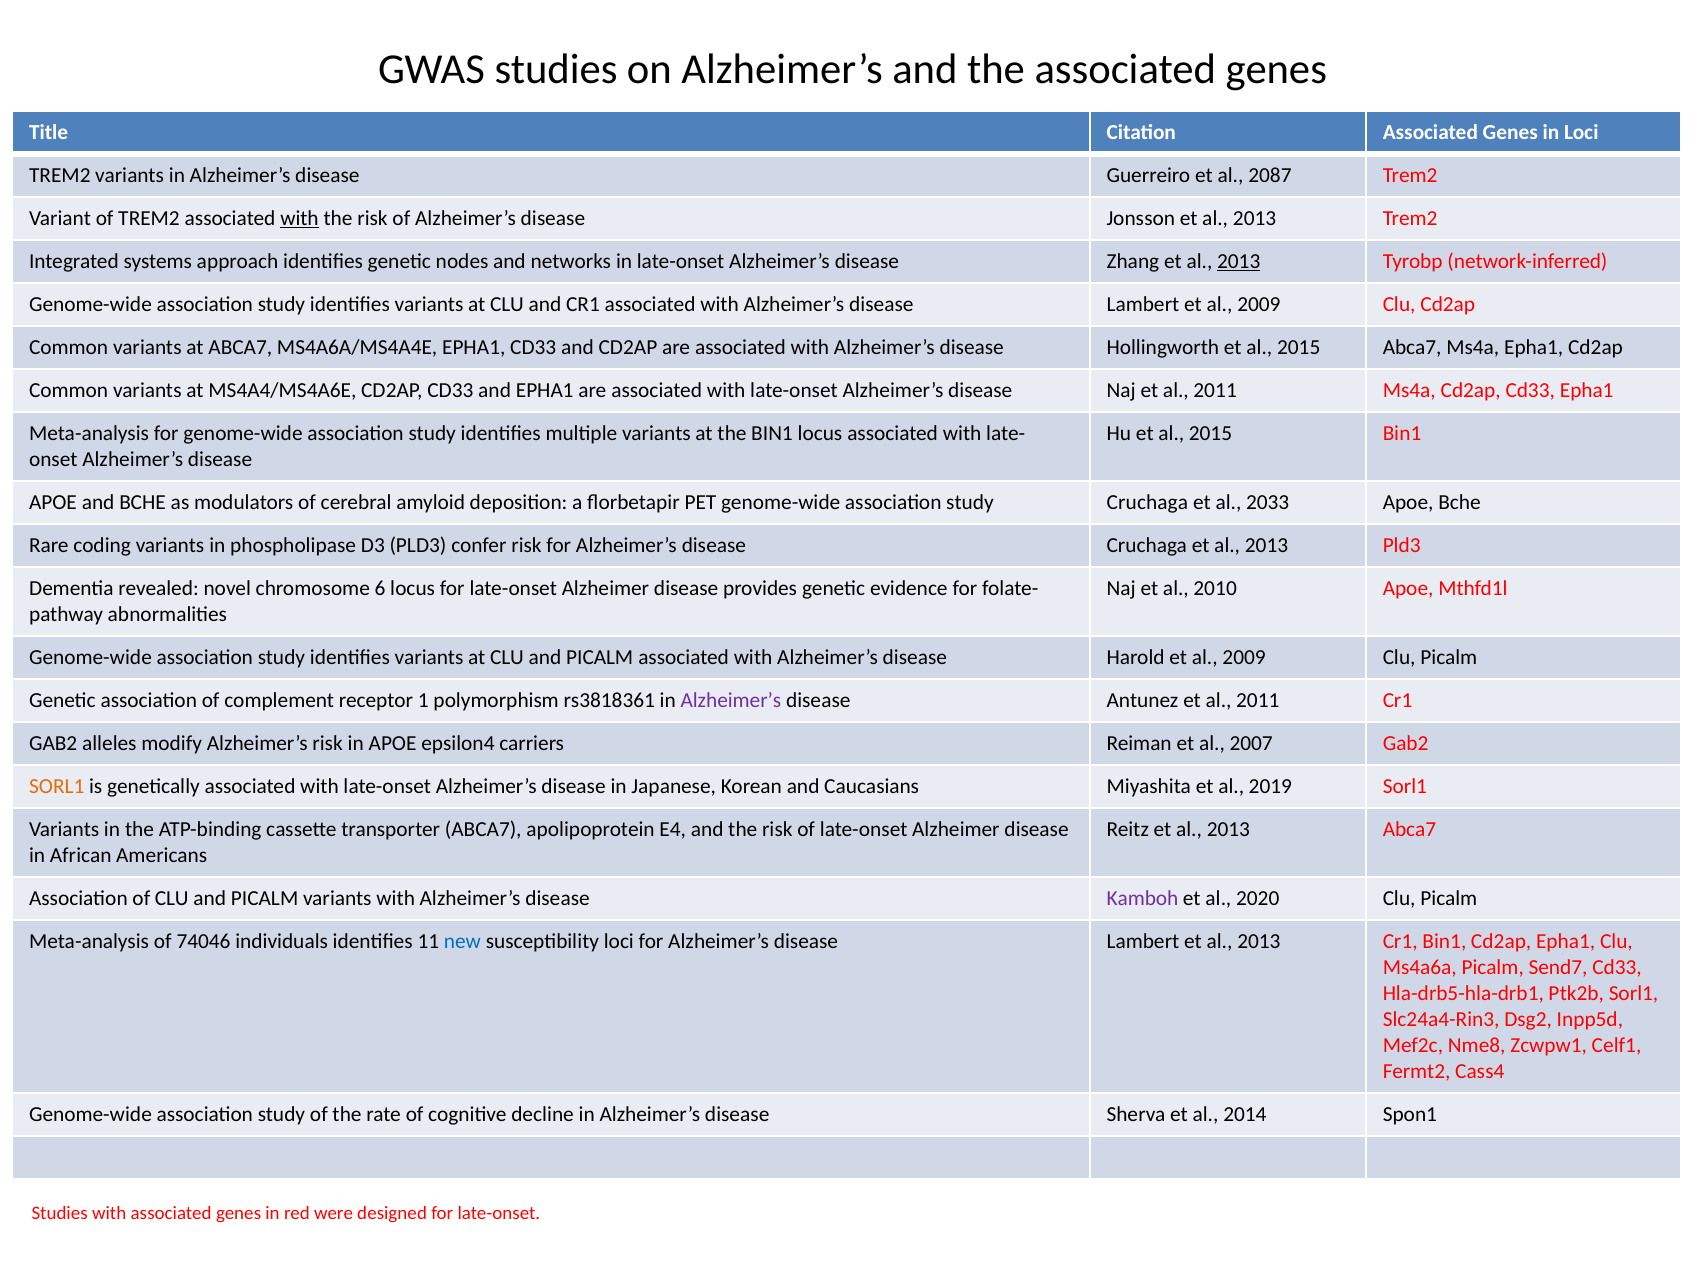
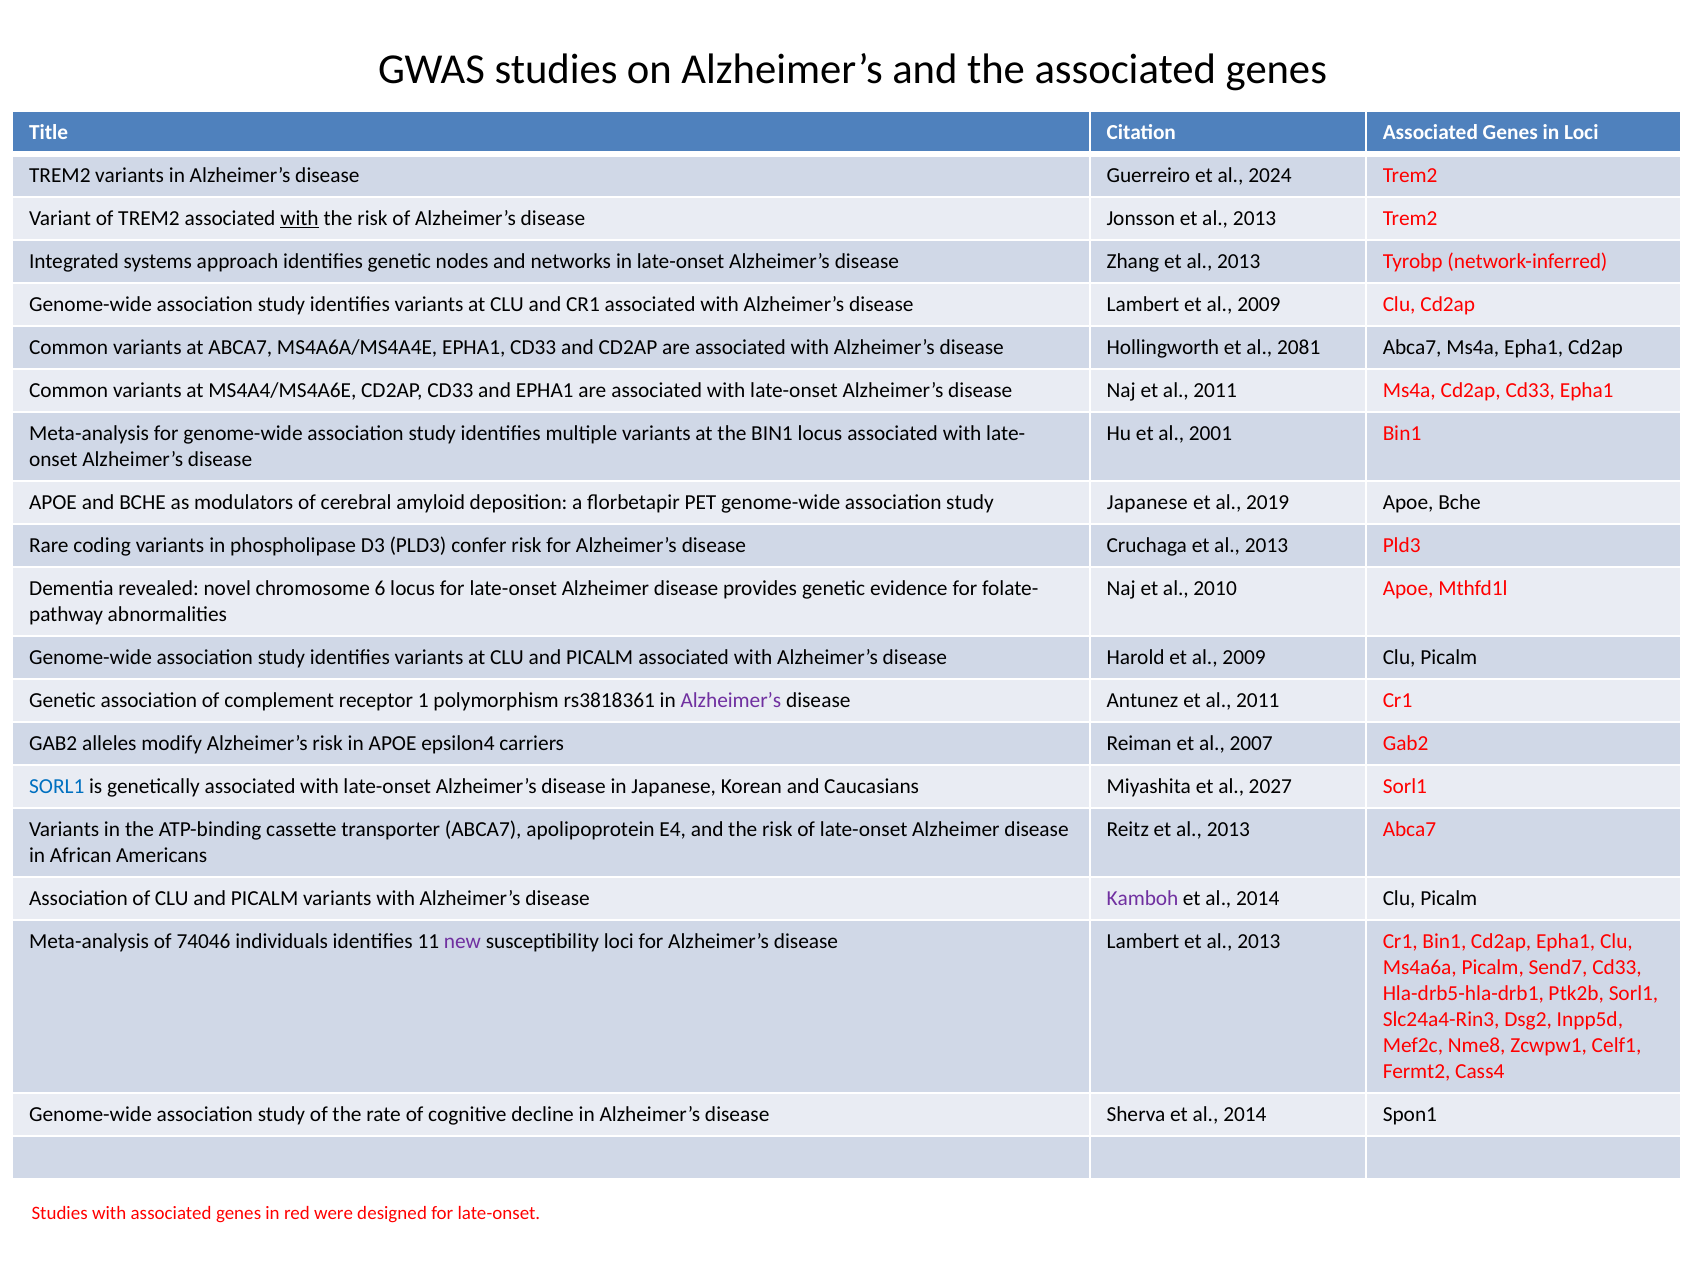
2087: 2087 -> 2024
2013 at (1239, 262) underline: present -> none
Hollingworth et al 2015: 2015 -> 2081
Hu et al 2015: 2015 -> 2001
study Cruchaga: Cruchaga -> Japanese
2033: 2033 -> 2019
SORL1 at (57, 787) colour: orange -> blue
2019: 2019 -> 2027
2020 at (1258, 899): 2020 -> 2014
new colour: blue -> purple
